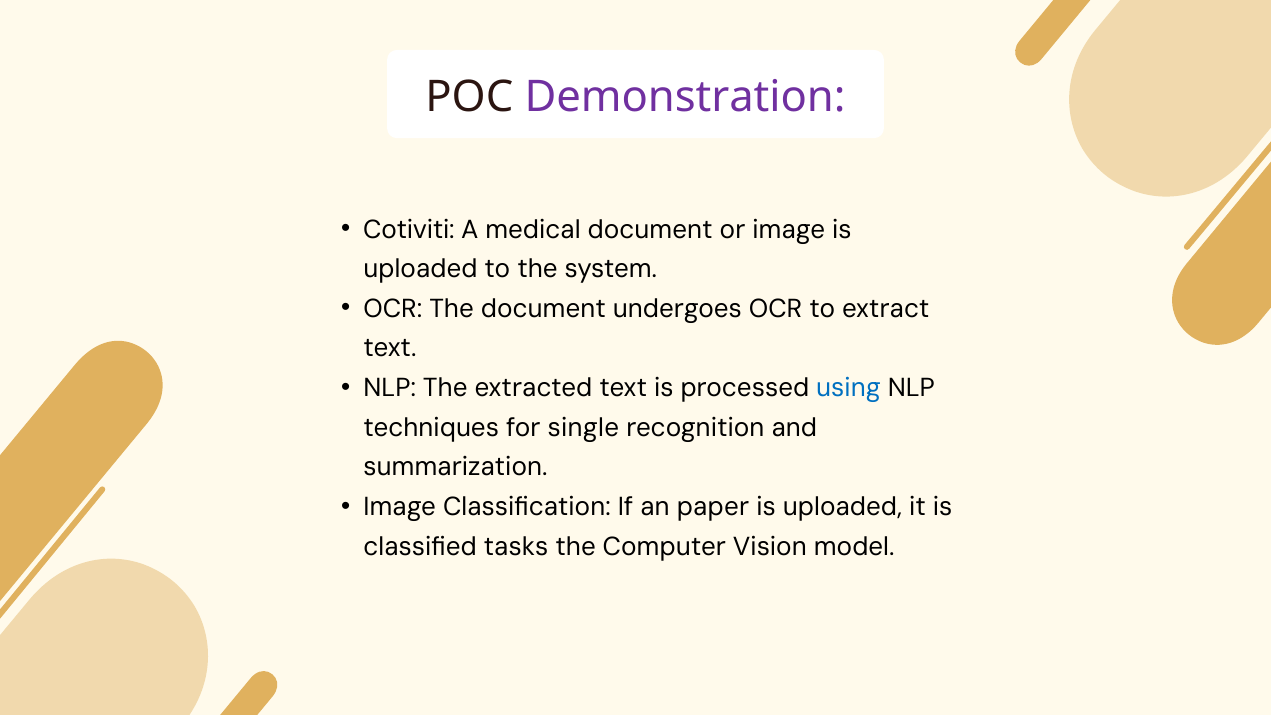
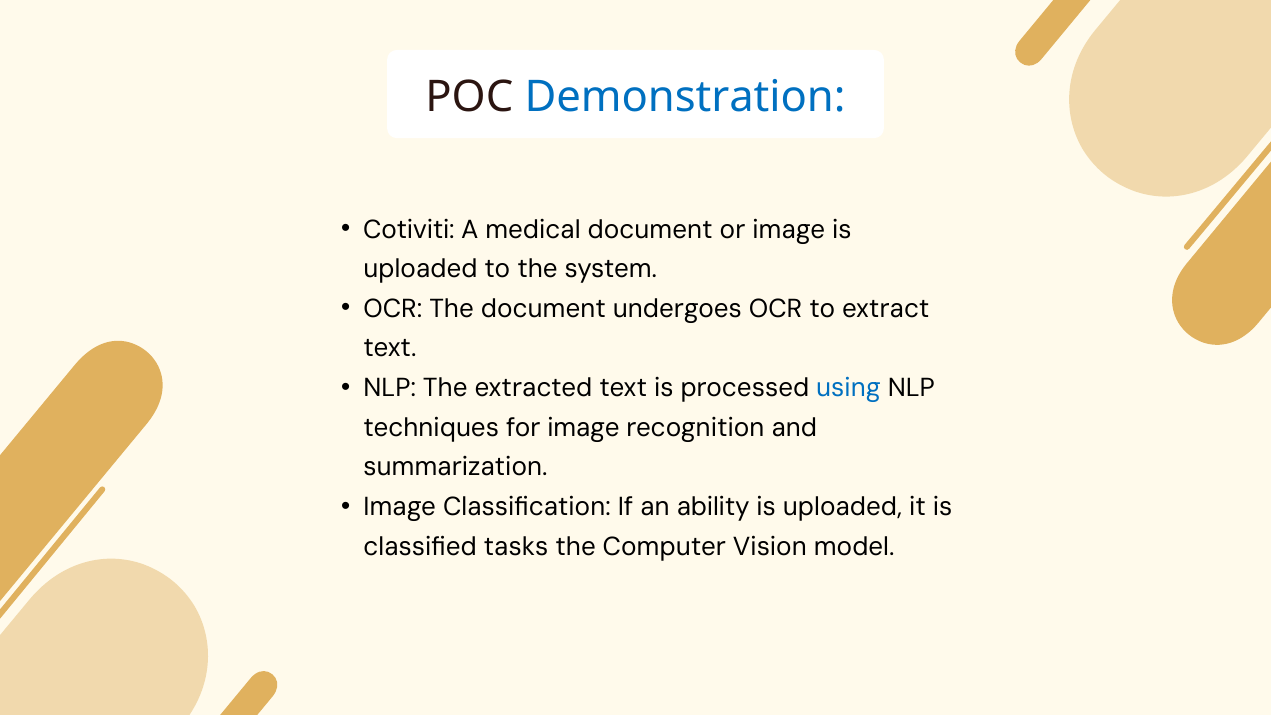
Demonstration colour: purple -> blue
for single: single -> image
paper: paper -> ability
